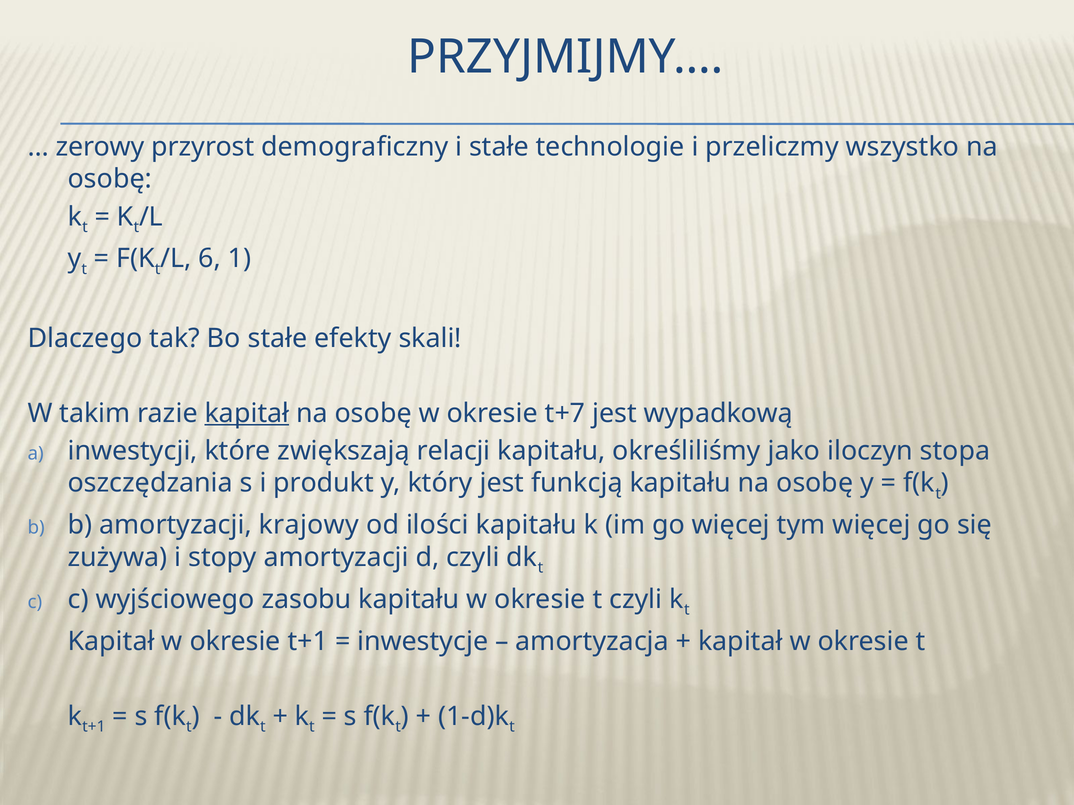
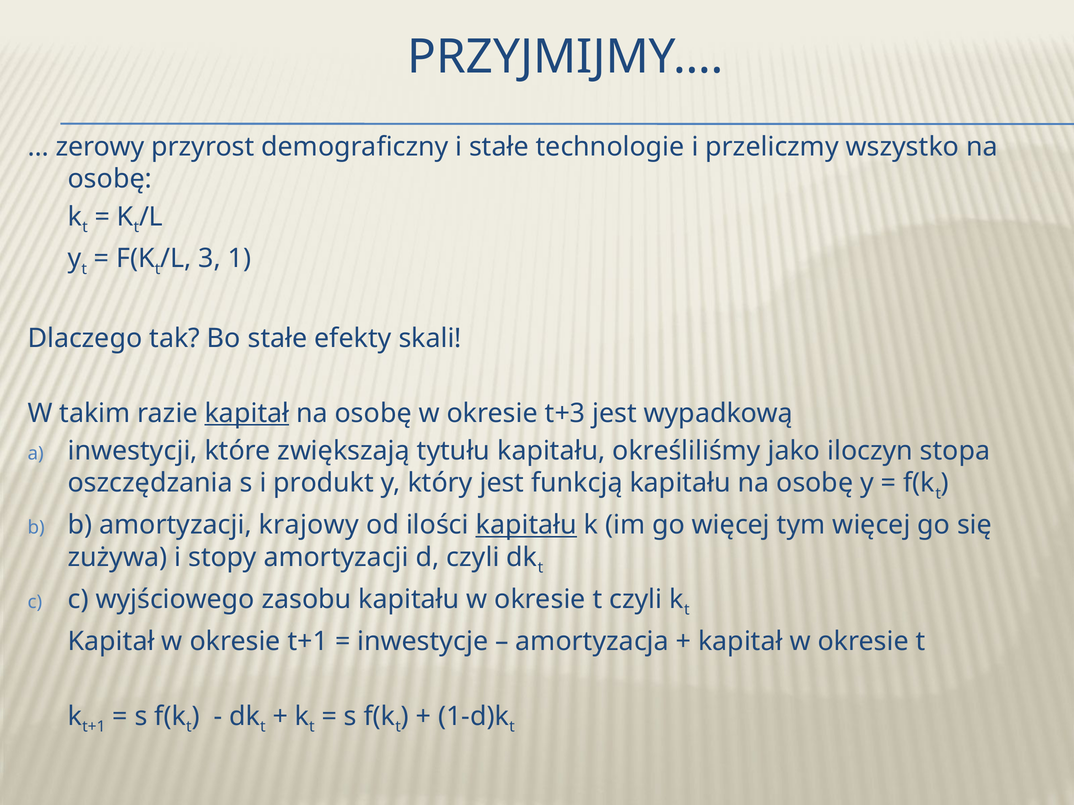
6: 6 -> 3
t+7: t+7 -> t+3
relacji: relacji -> tytułu
kapitału at (526, 525) underline: none -> present
